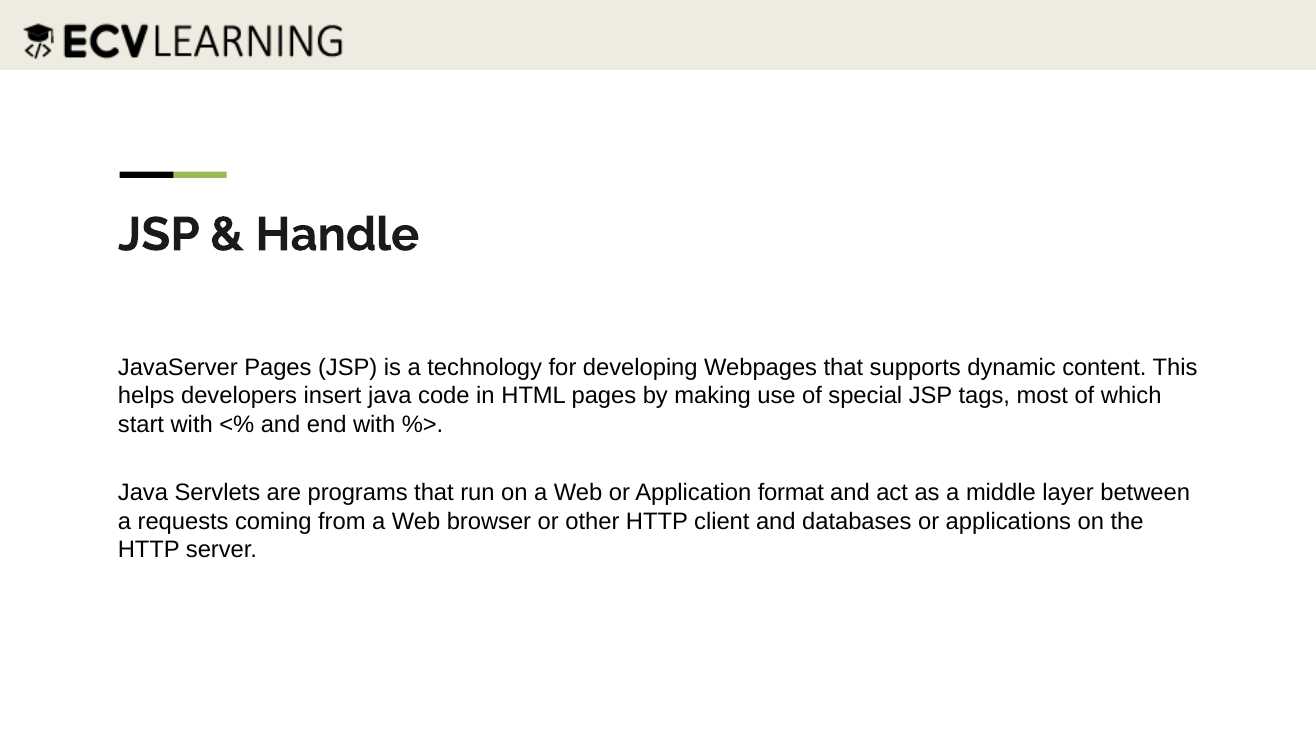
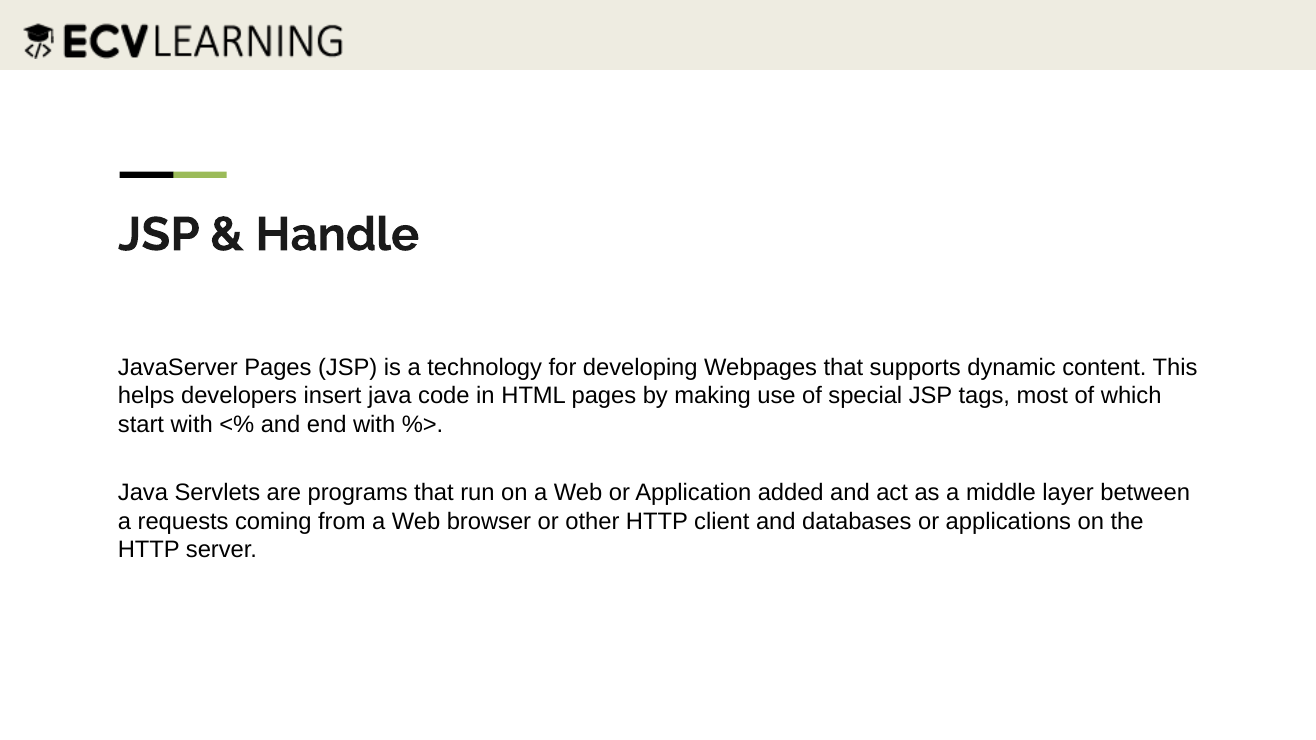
format: format -> added
